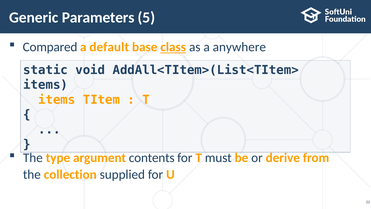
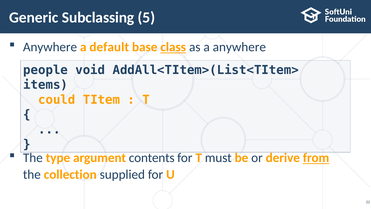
Parameters: Parameters -> Subclassing
Compared at (50, 47): Compared -> Anywhere
static: static -> people
items at (57, 100): items -> could
from underline: none -> present
